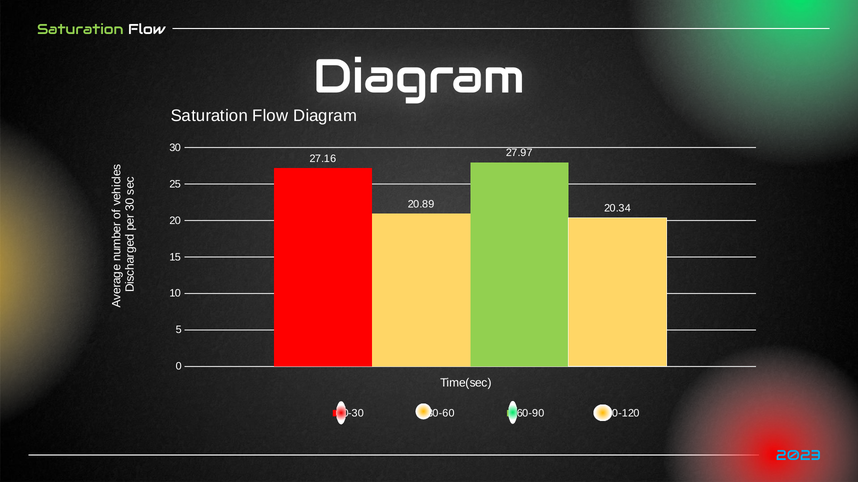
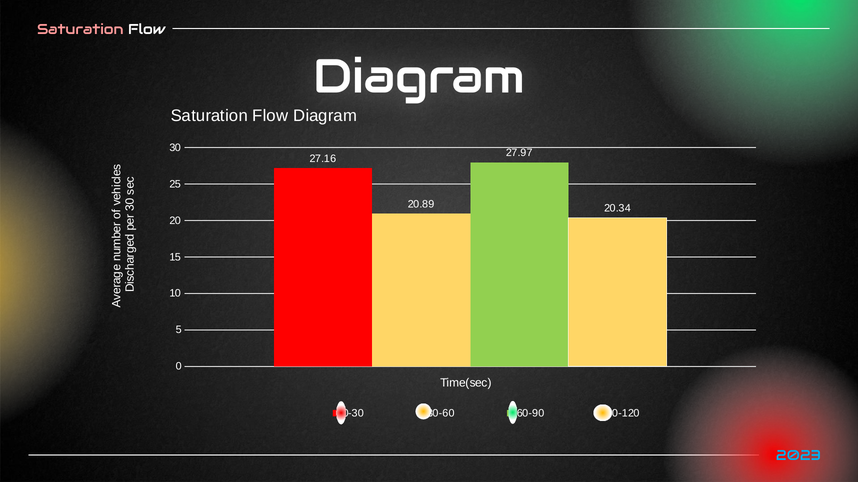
Saturation at (80, 30) colour: light green -> pink
